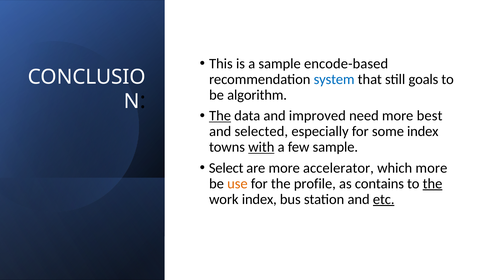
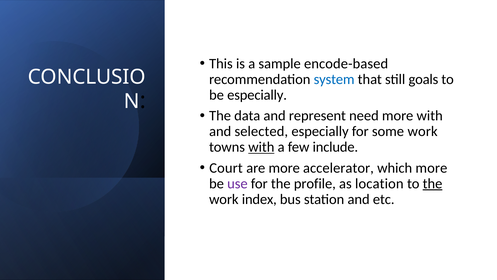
be algorithm: algorithm -> especially
The at (220, 116) underline: present -> none
improved: improved -> represent
more best: best -> with
some index: index -> work
few sample: sample -> include
Select: Select -> Court
use colour: orange -> purple
contains: contains -> location
etc underline: present -> none
